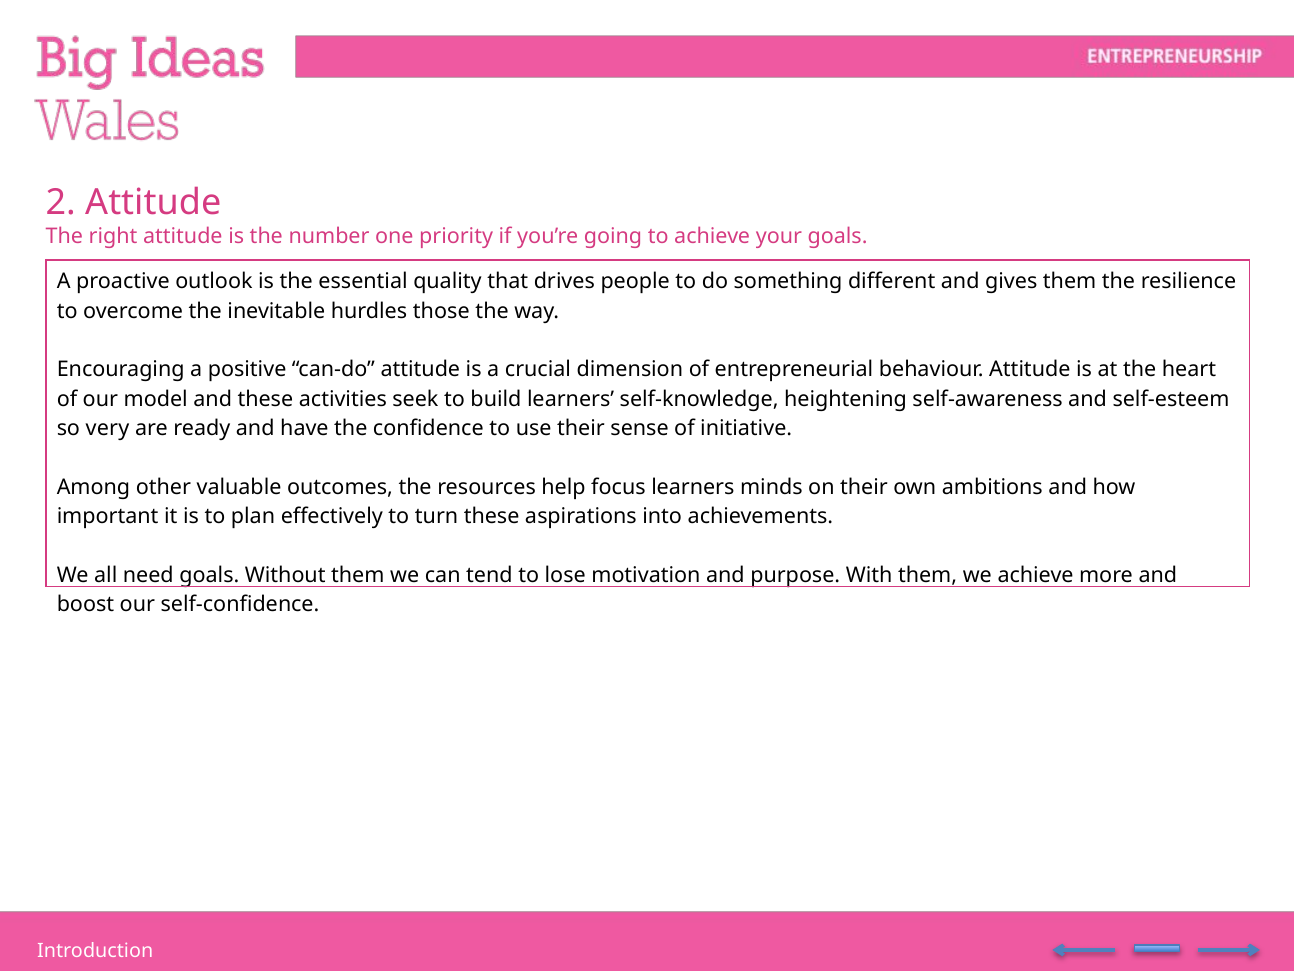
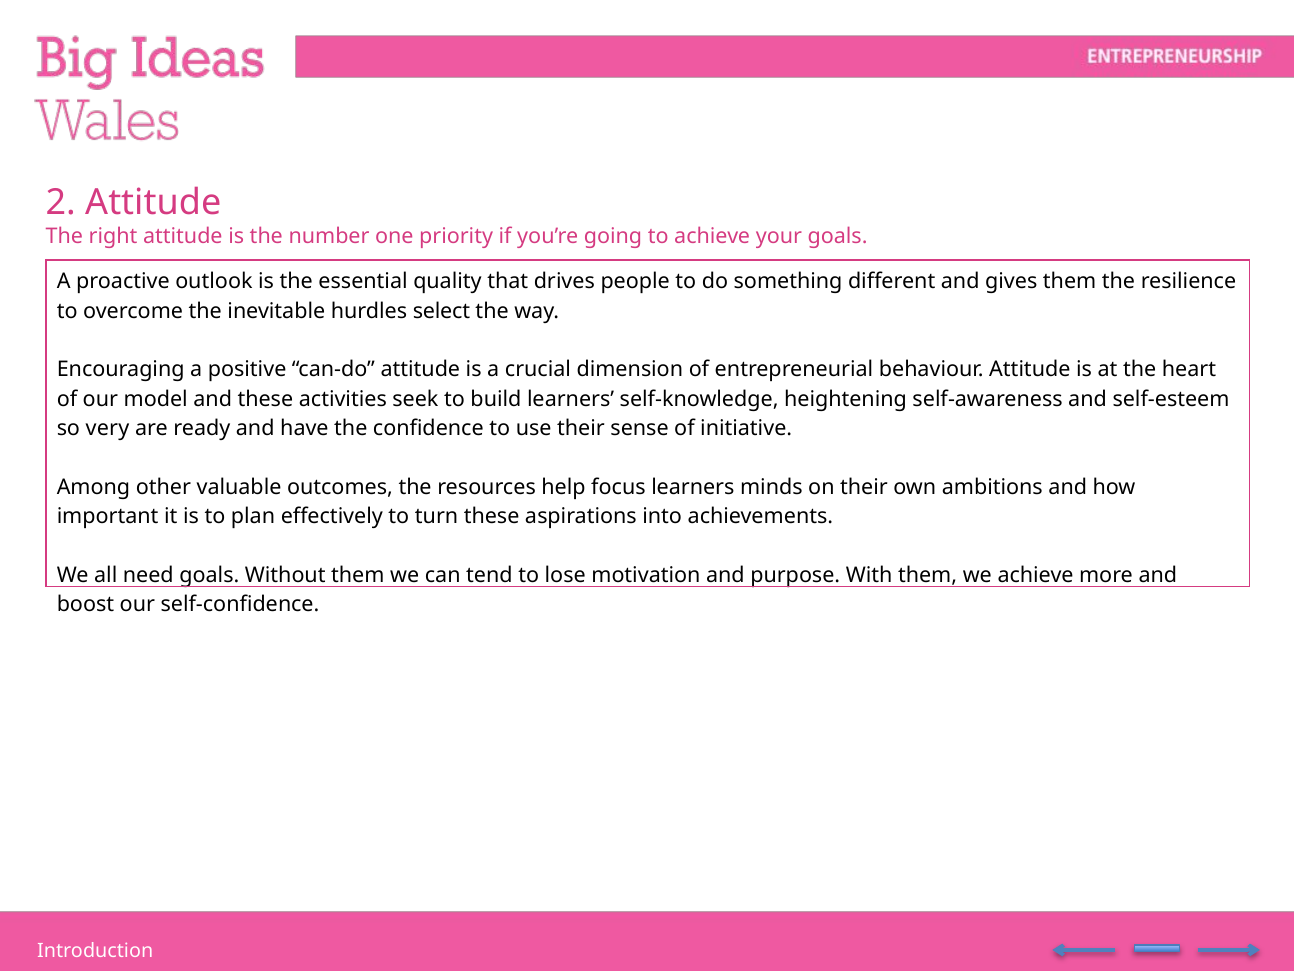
those: those -> select
